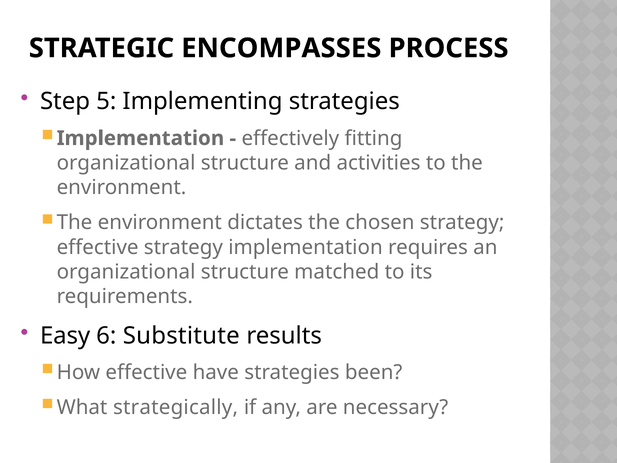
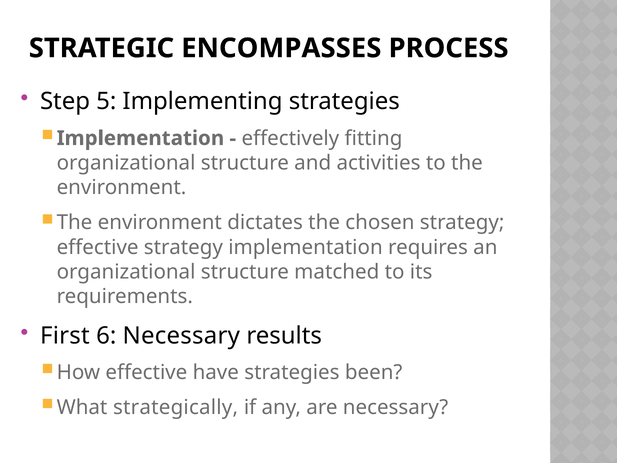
Easy: Easy -> First
6 Substitute: Substitute -> Necessary
